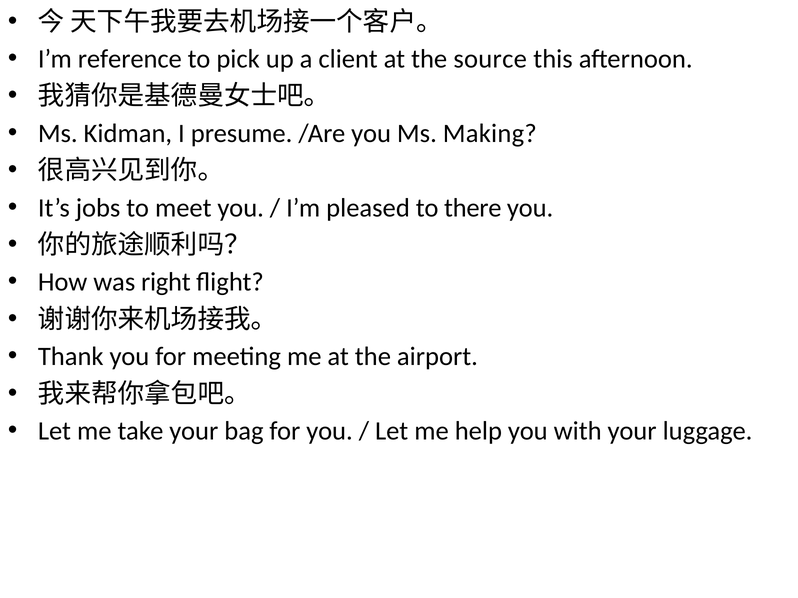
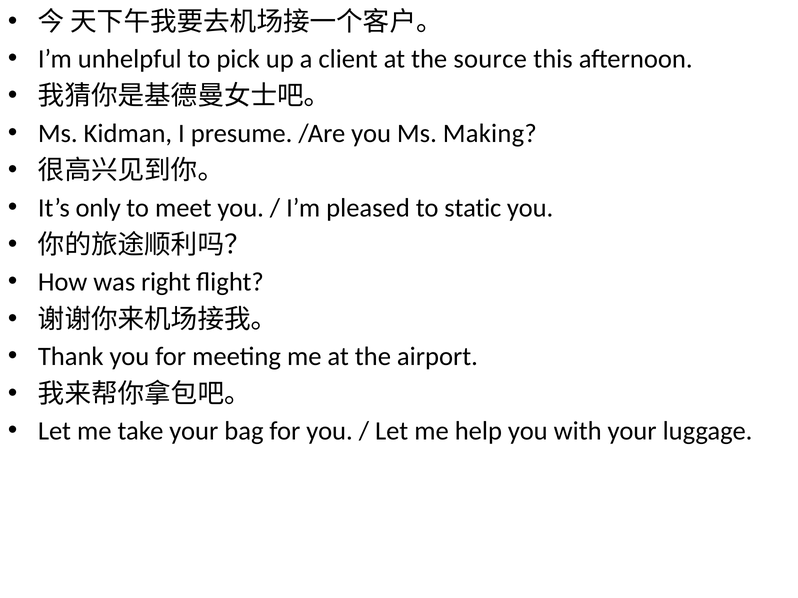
reference: reference -> unhelpful
jobs: jobs -> only
there: there -> static
